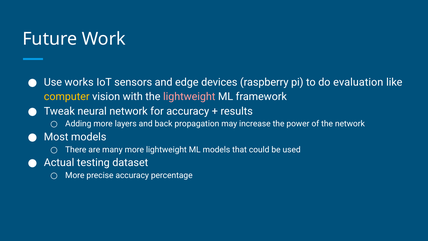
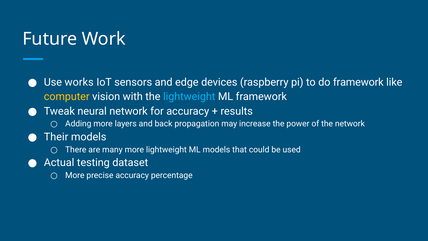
do evaluation: evaluation -> framework
lightweight at (189, 97) colour: pink -> light blue
Most: Most -> Their
